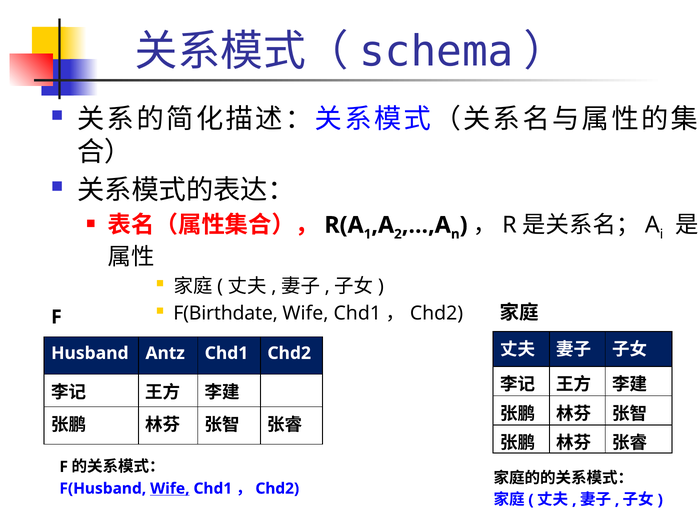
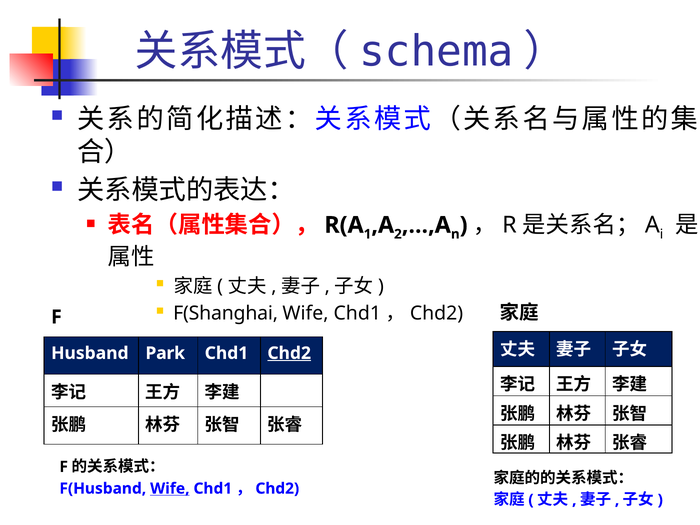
F(Birthdate: F(Birthdate -> F(Shanghai
Antz: Antz -> Park
Chd2 at (289, 353) underline: none -> present
